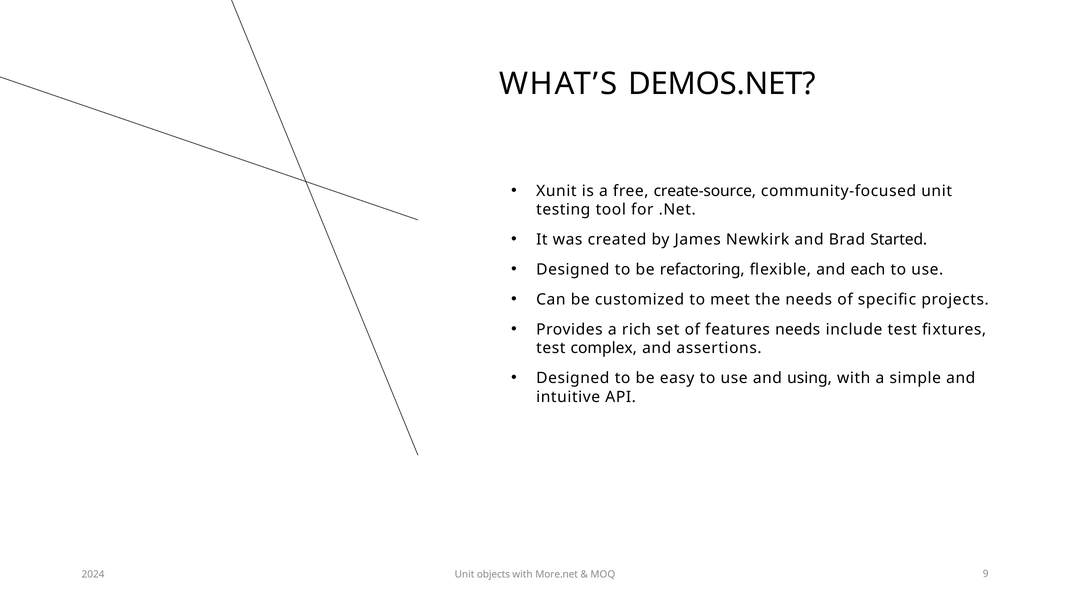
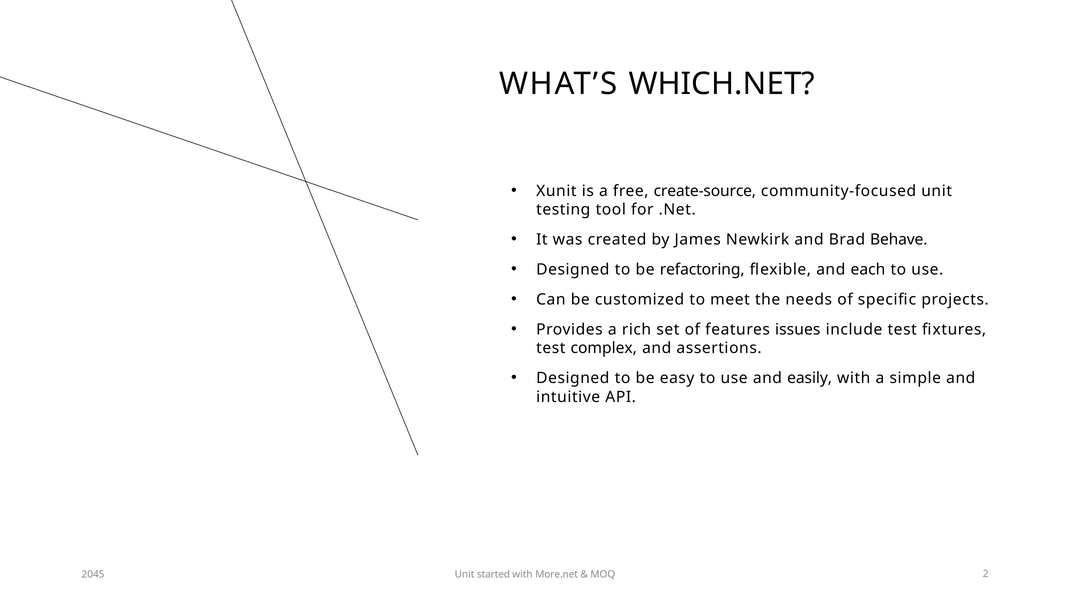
DEMOS.NET: DEMOS.NET -> WHICH.NET
Started: Started -> Behave
features needs: needs -> issues
using: using -> easily
2024: 2024 -> 2045
objects: objects -> started
9: 9 -> 2
